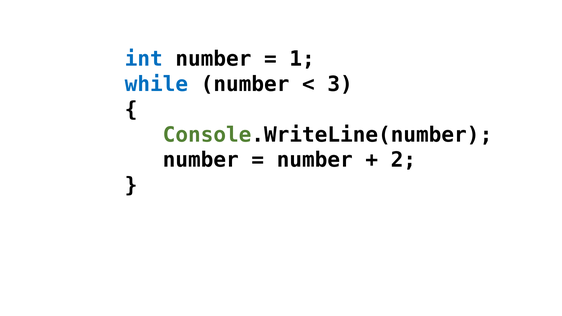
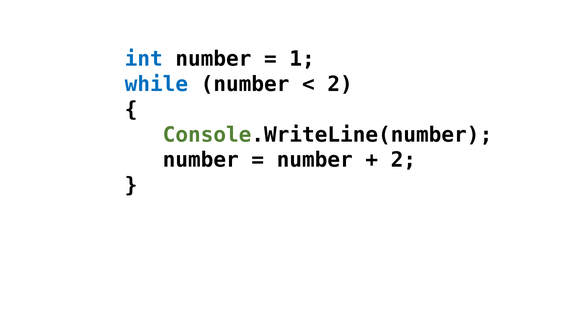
3 at (340, 84): 3 -> 2
